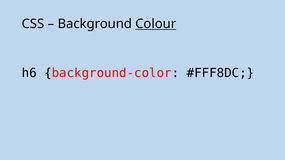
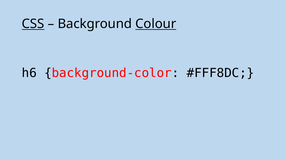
CSS underline: none -> present
